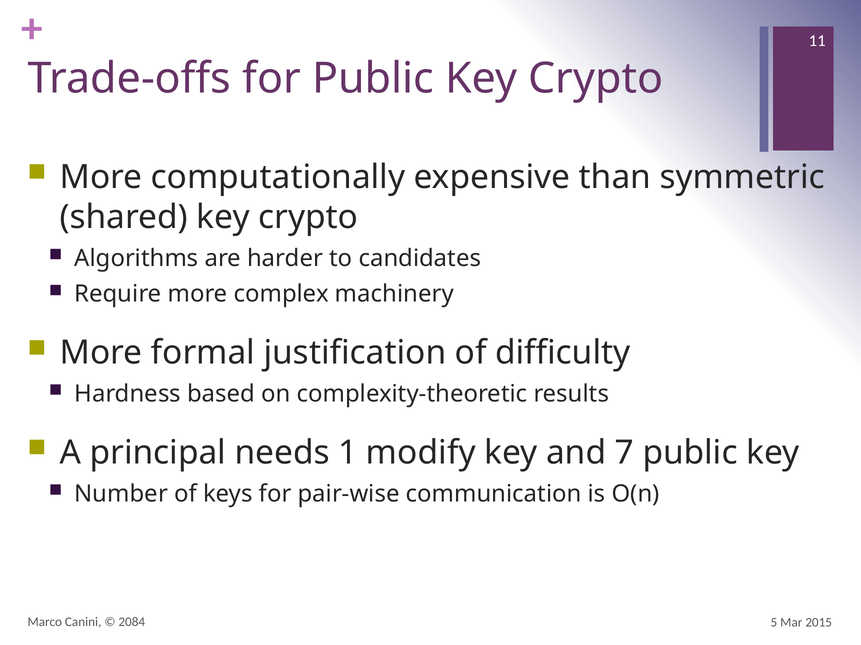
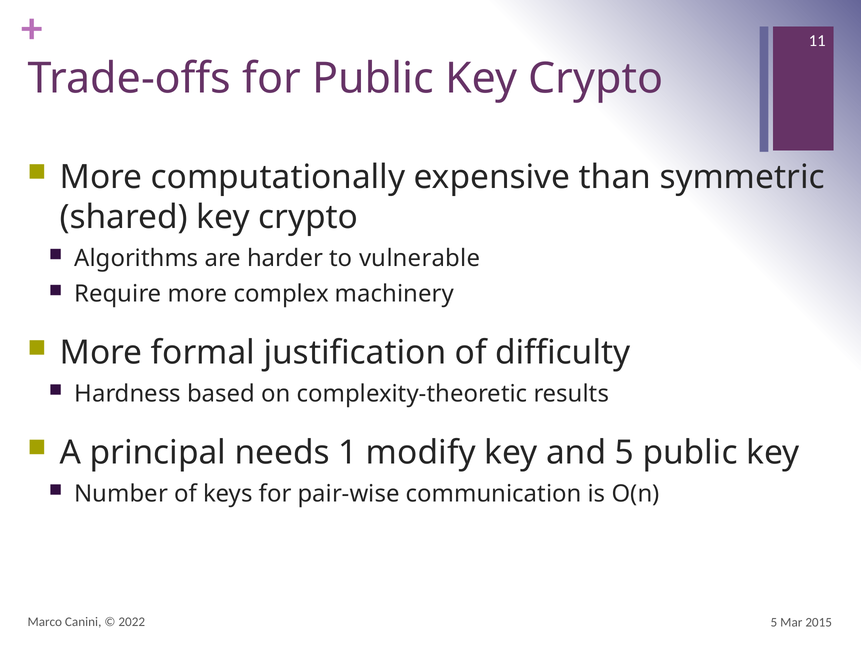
candidates: candidates -> vulnerable
and 7: 7 -> 5
2084: 2084 -> 2022
